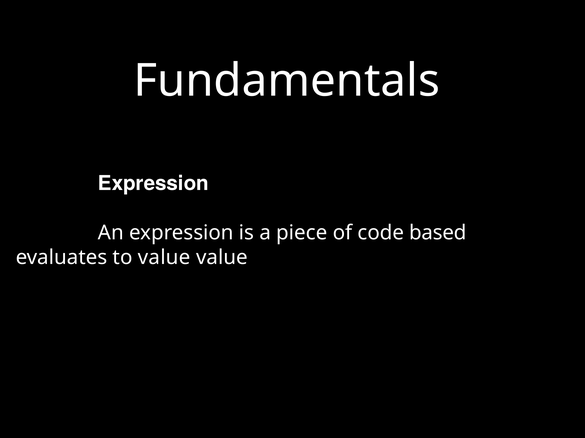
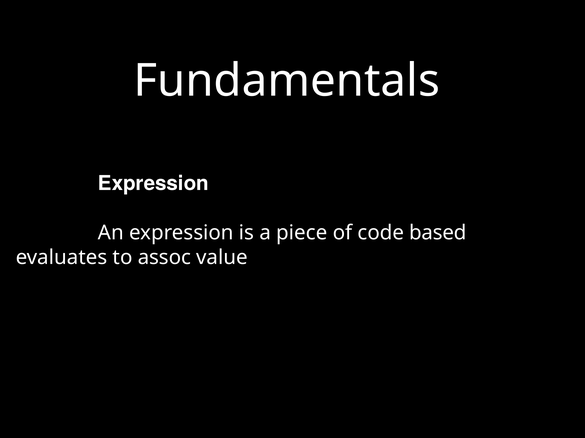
to value: value -> assoc
